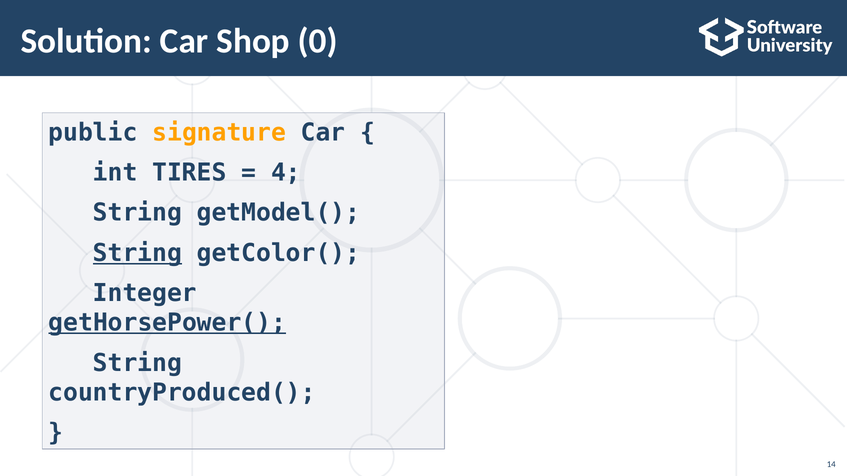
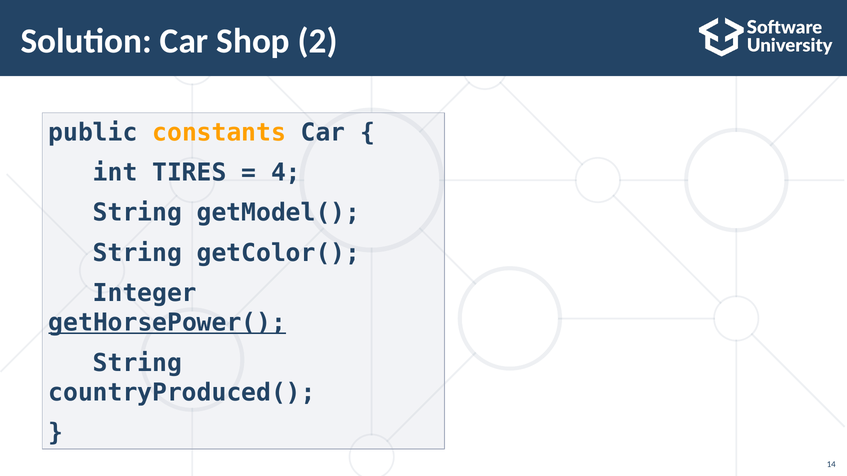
0: 0 -> 2
signature: signature -> constants
String at (138, 253) underline: present -> none
